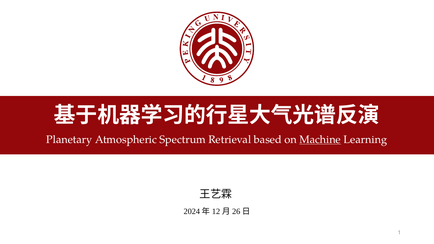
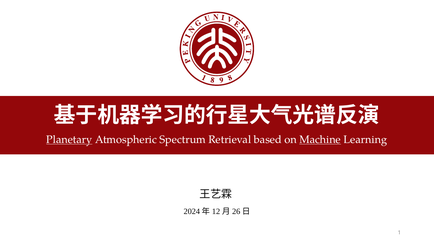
Planetary underline: none -> present
